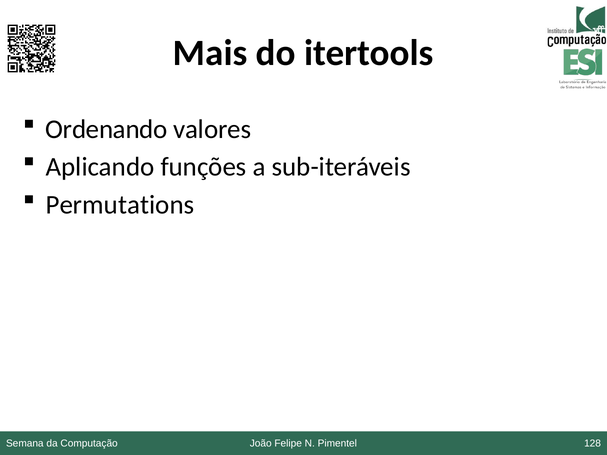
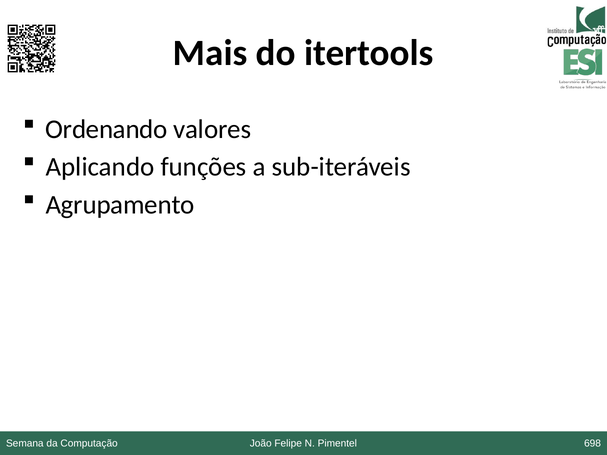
Permutations: Permutations -> Agrupamento
128: 128 -> 698
